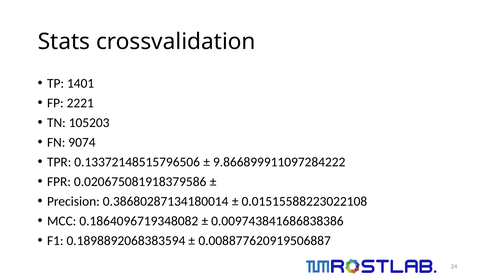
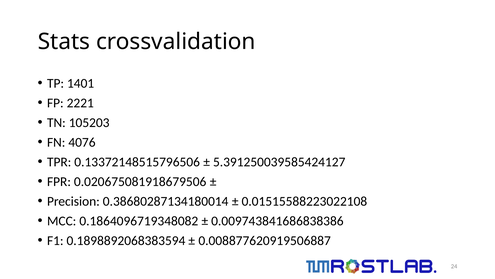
9074: 9074 -> 4076
9.866899911097284222: 9.866899911097284222 -> 5.391250039585424127
0.020675081918379586: 0.020675081918379586 -> 0.020675081918679506
